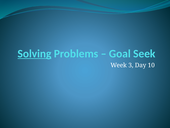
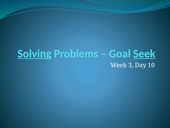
Seek underline: none -> present
